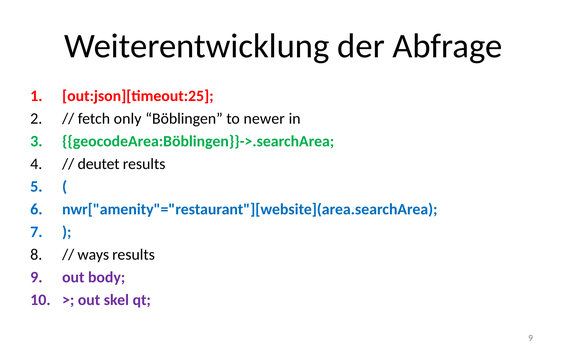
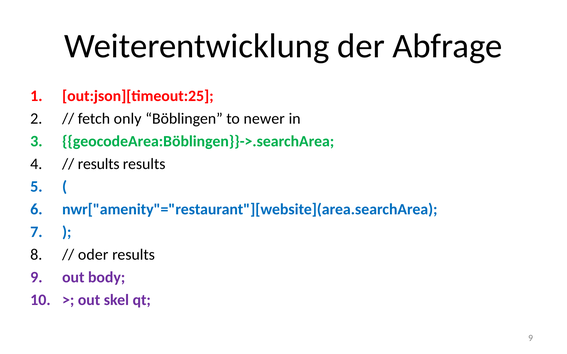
deutet at (99, 164): deutet -> results
ways: ways -> oder
